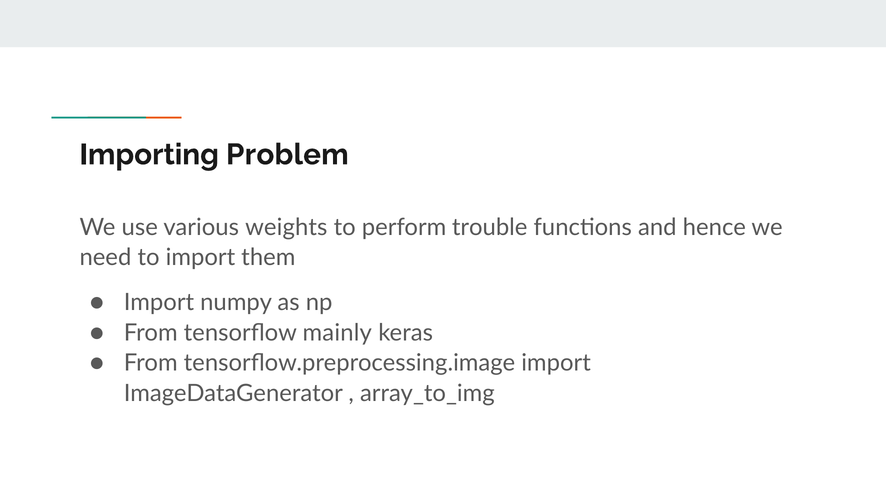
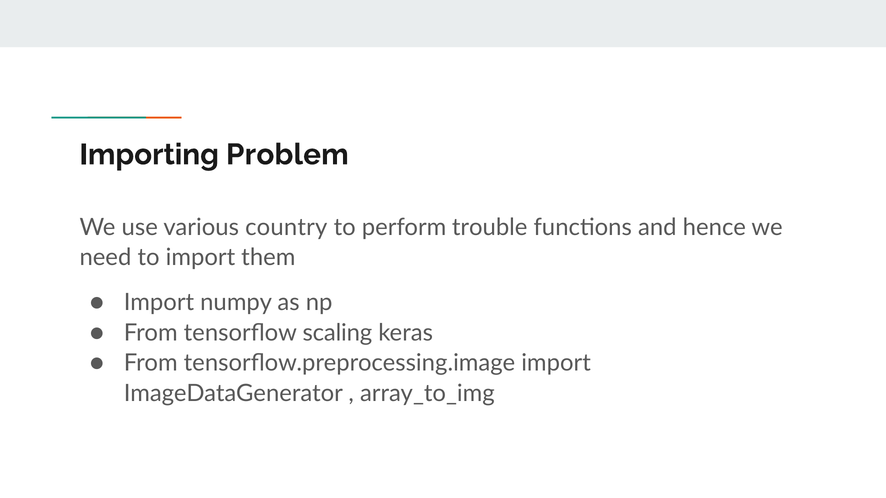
weights: weights -> country
mainly: mainly -> scaling
